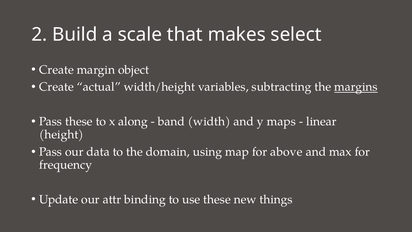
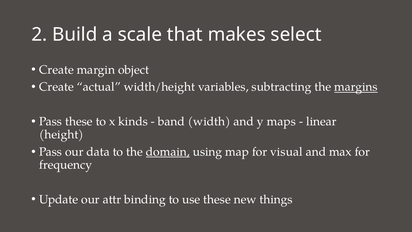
along: along -> kinds
domain underline: none -> present
above: above -> visual
